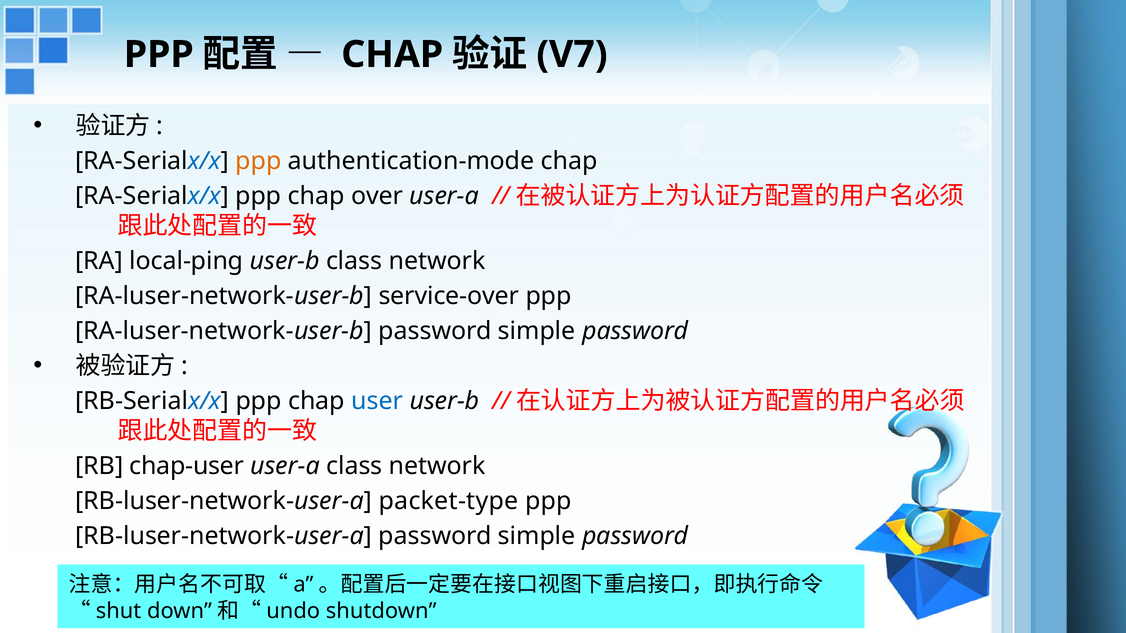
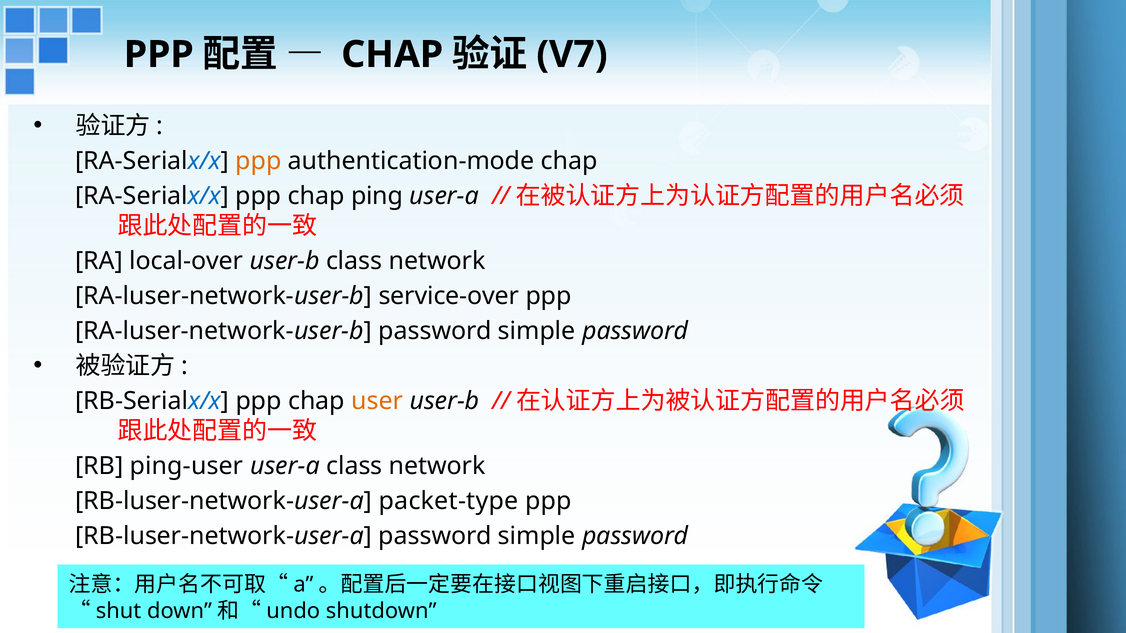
over: over -> ping
local-ping: local-ping -> local-over
user colour: blue -> orange
chap-user: chap-user -> ping-user
